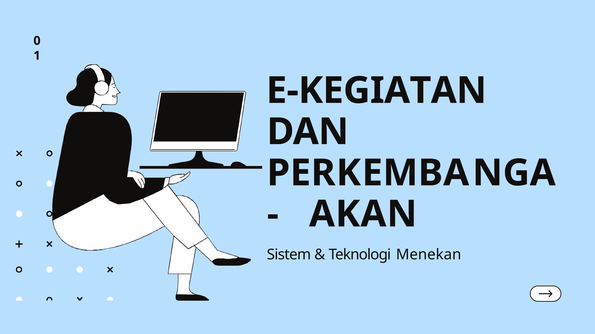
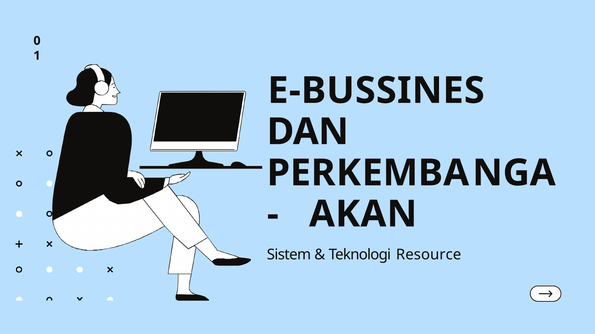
E-KEGIATAN: E-KEGIATAN -> E-BUSSINES
Menekan: Menekan -> Resource
